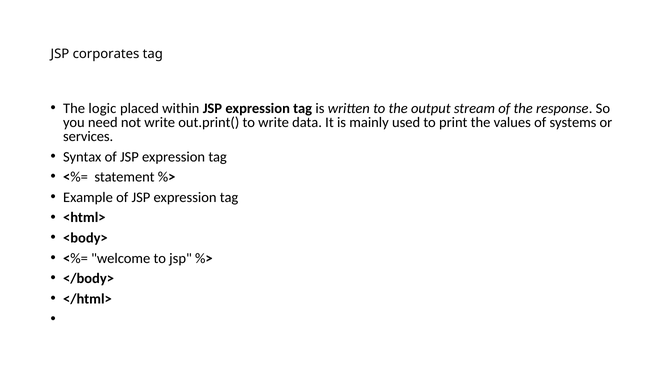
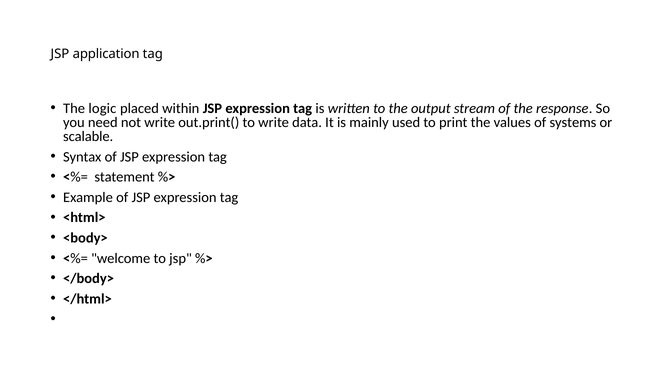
corporates: corporates -> application
services: services -> scalable
